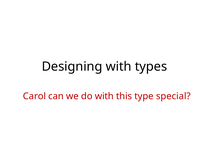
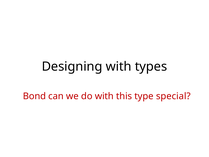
Carol: Carol -> Bond
